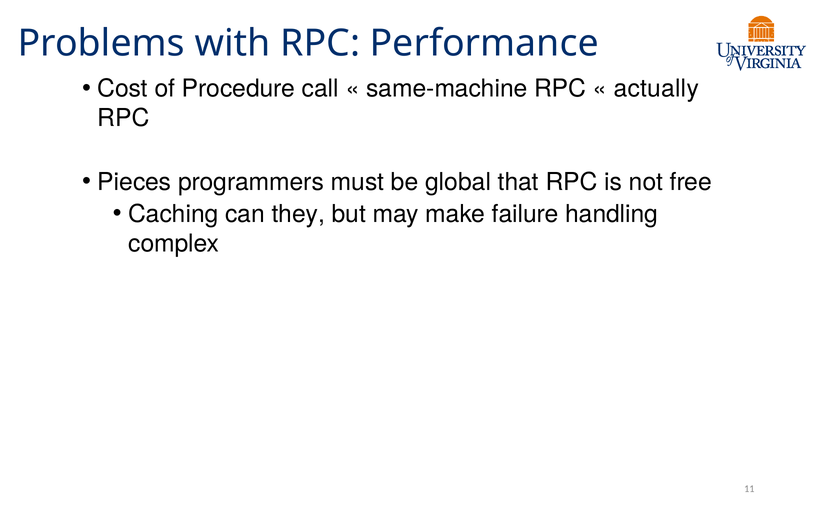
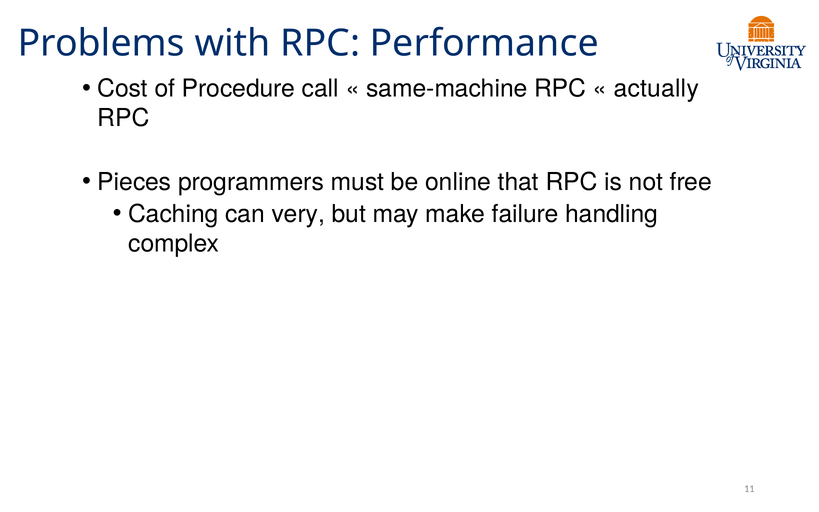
global: global -> online
they: they -> very
